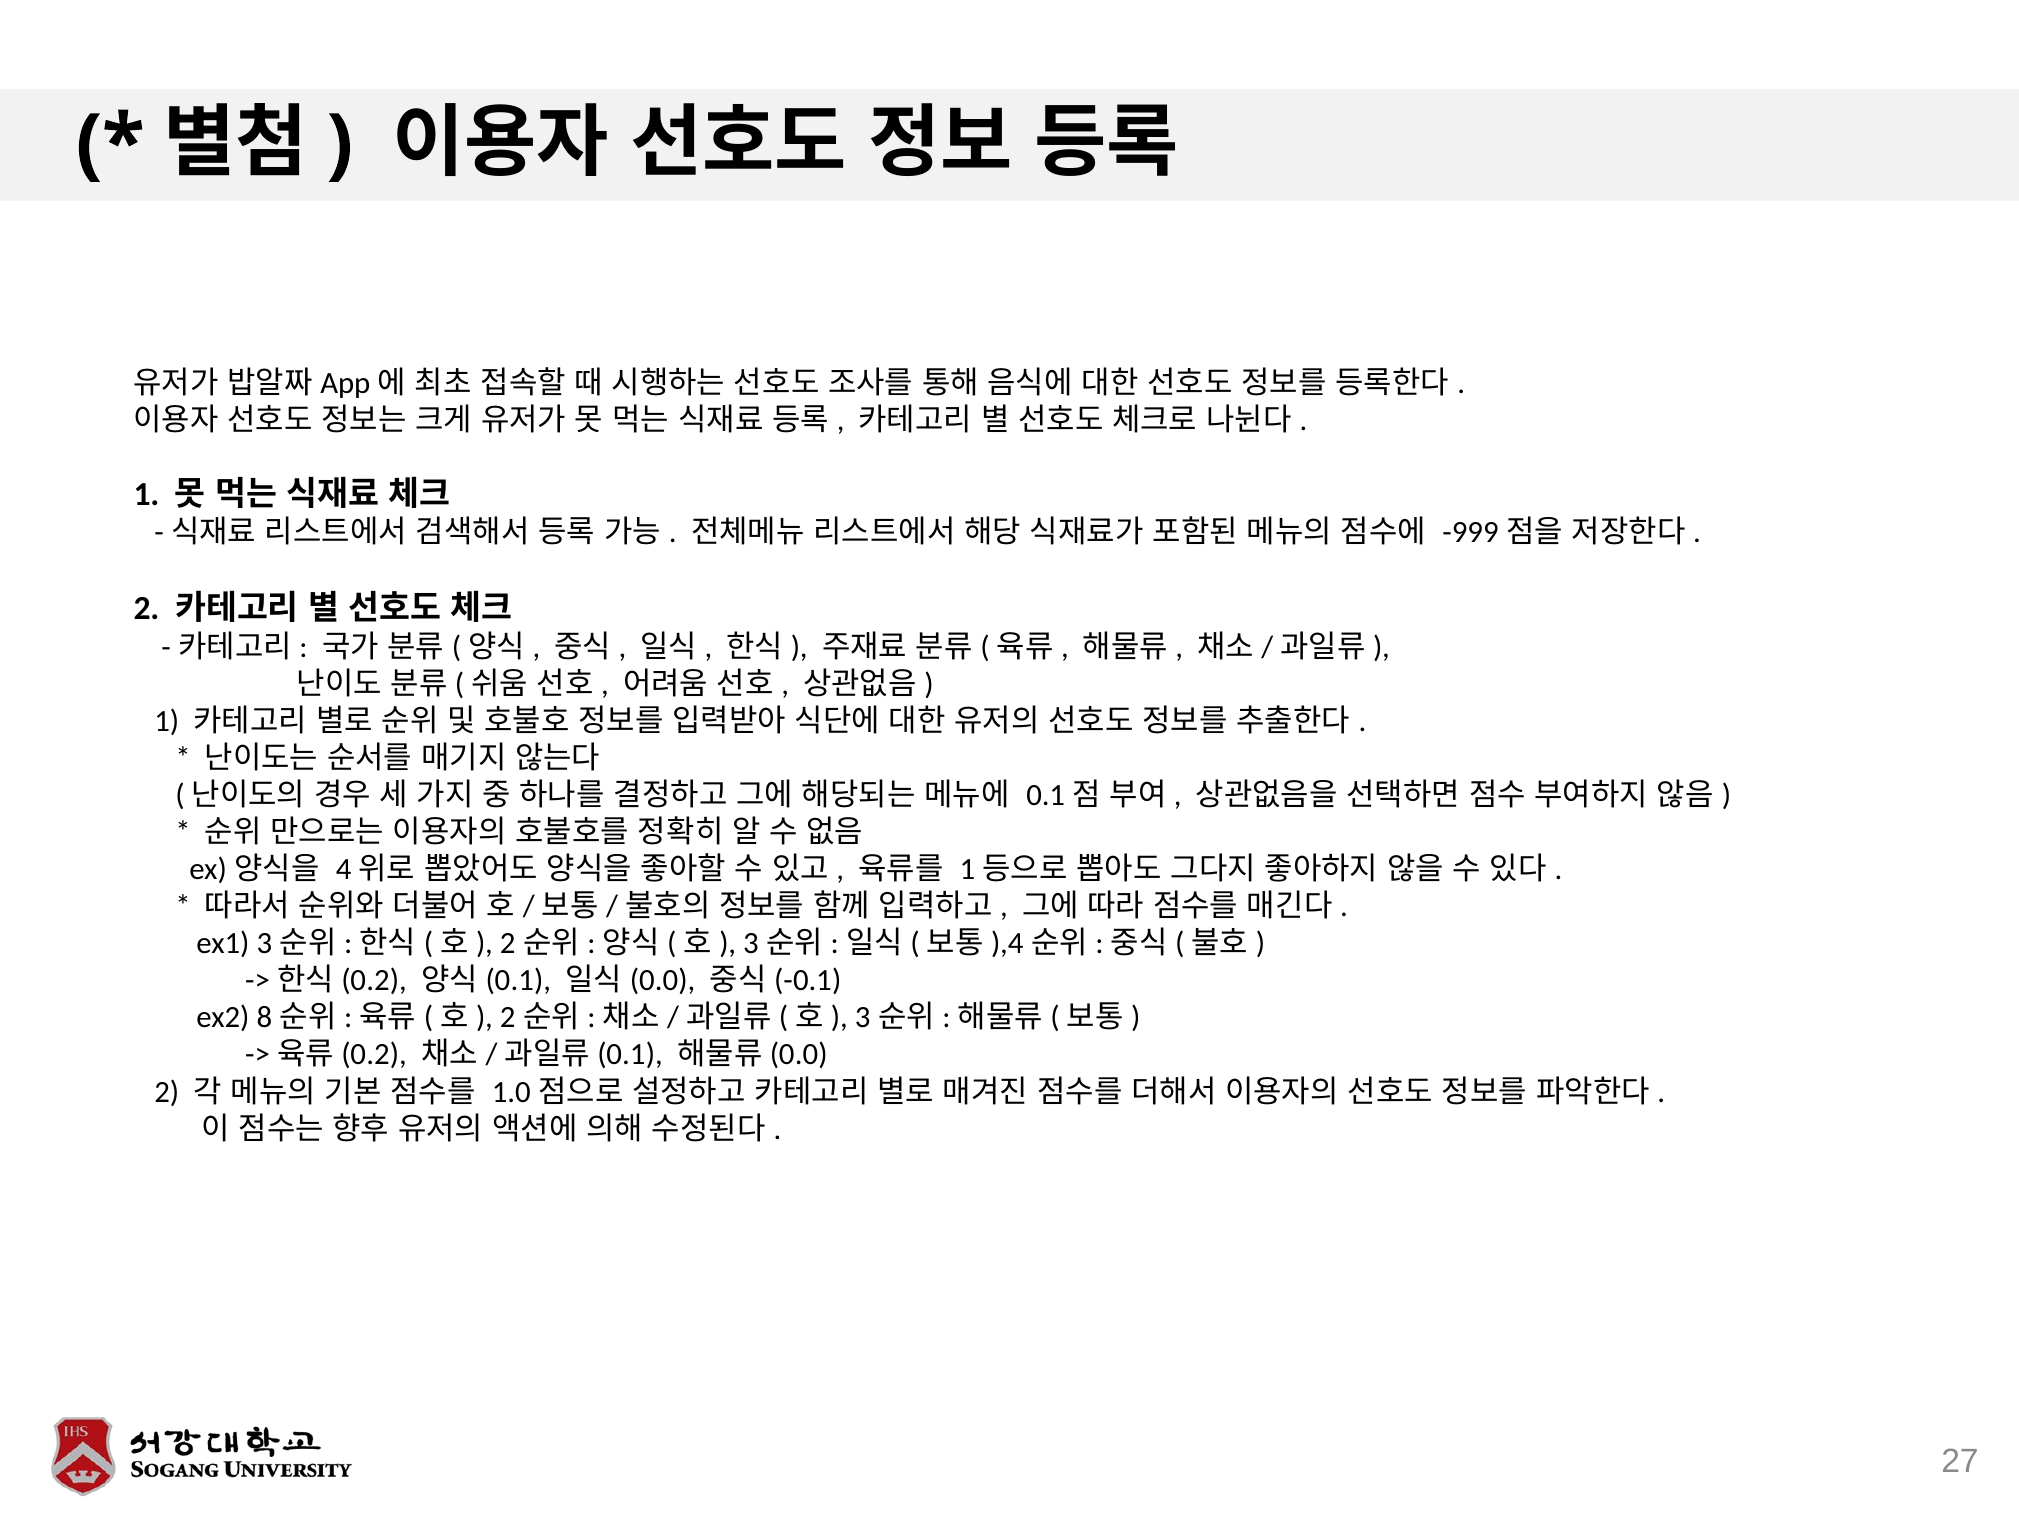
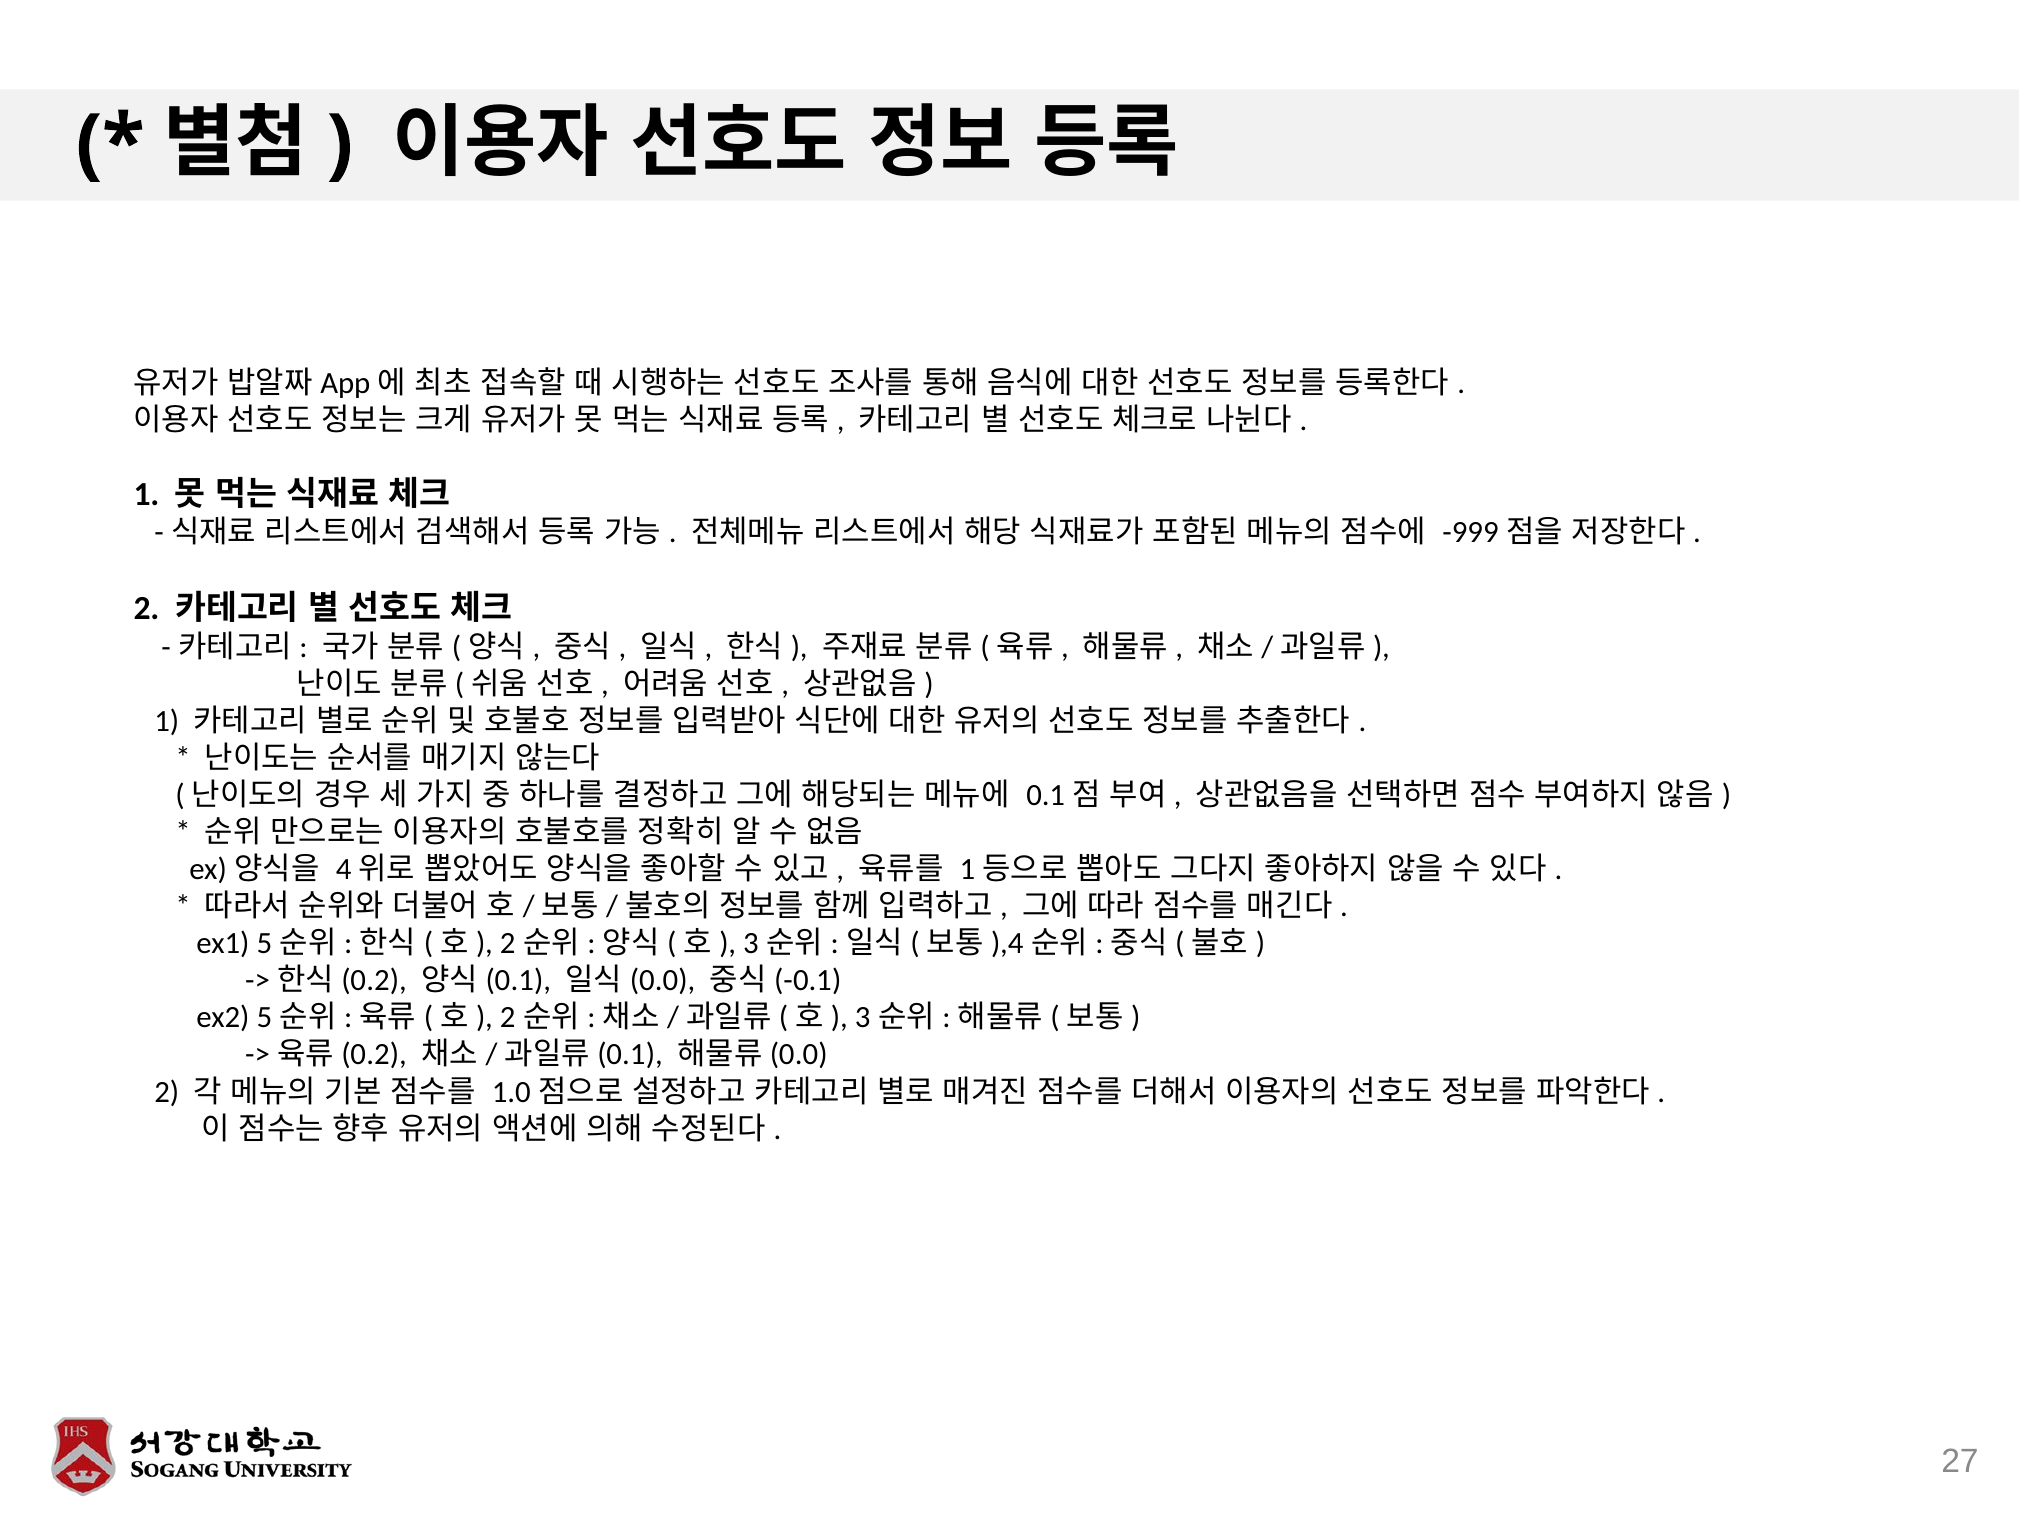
ex1 3: 3 -> 5
ex2 8: 8 -> 5
